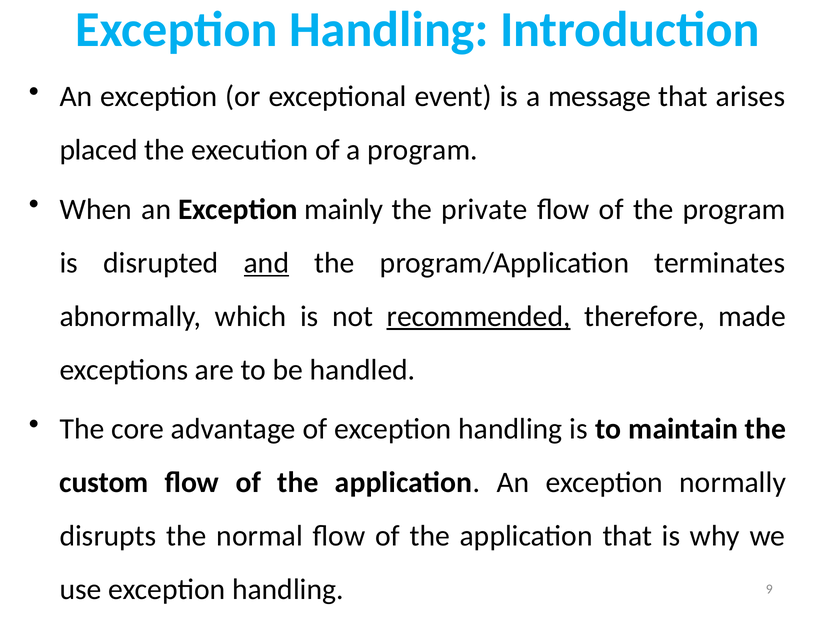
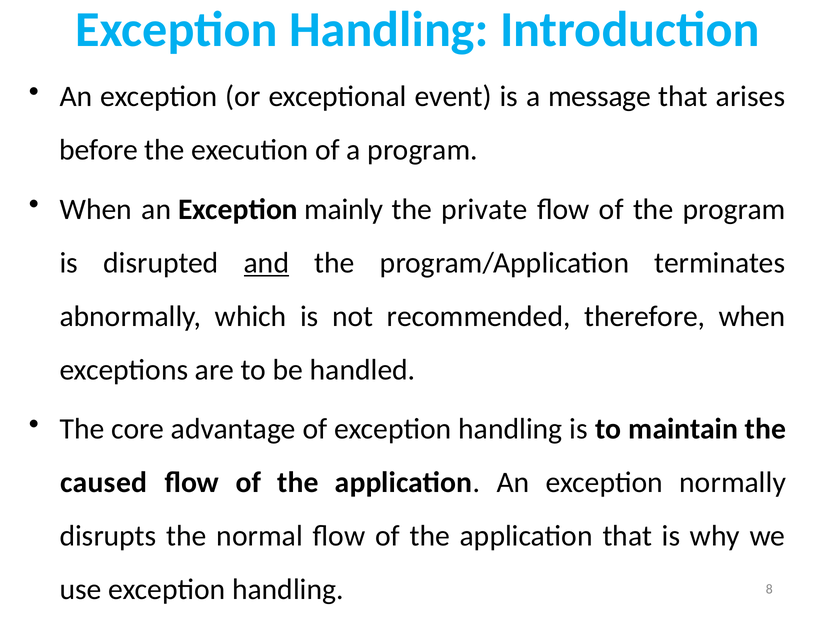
placed: placed -> before
recommended underline: present -> none
therefore made: made -> when
custom: custom -> caused
9: 9 -> 8
